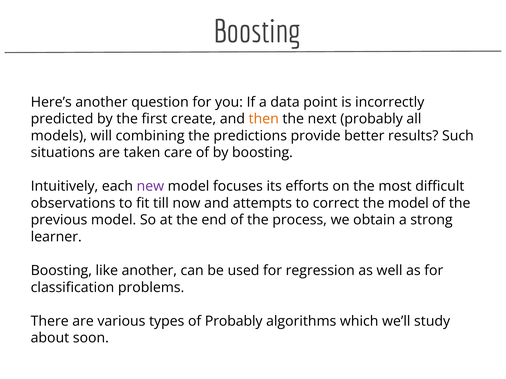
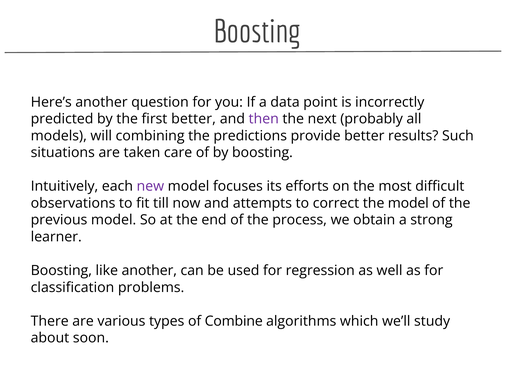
first create: create -> better
then colour: orange -> purple
of Probably: Probably -> Combine
